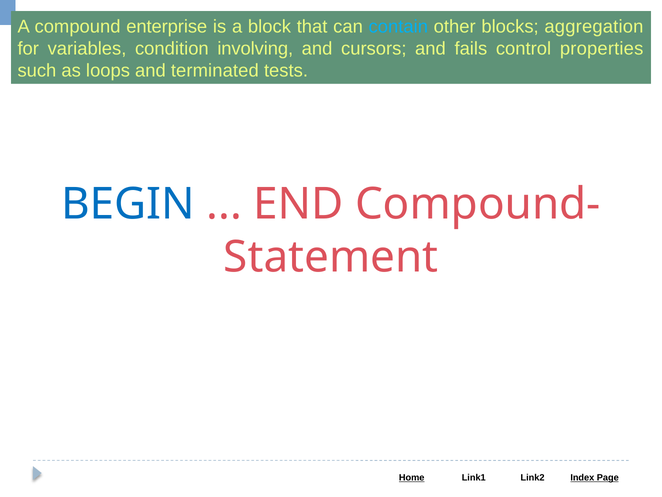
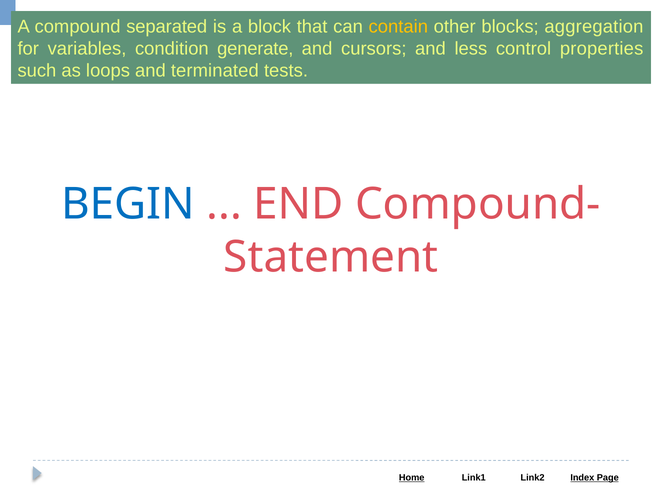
enterprise: enterprise -> separated
contain colour: light blue -> yellow
involving: involving -> generate
fails: fails -> less
